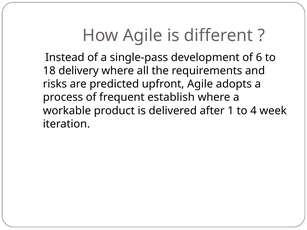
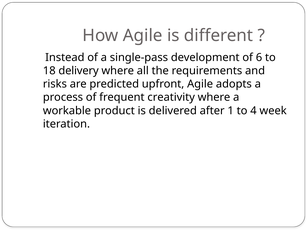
establish: establish -> creativity
